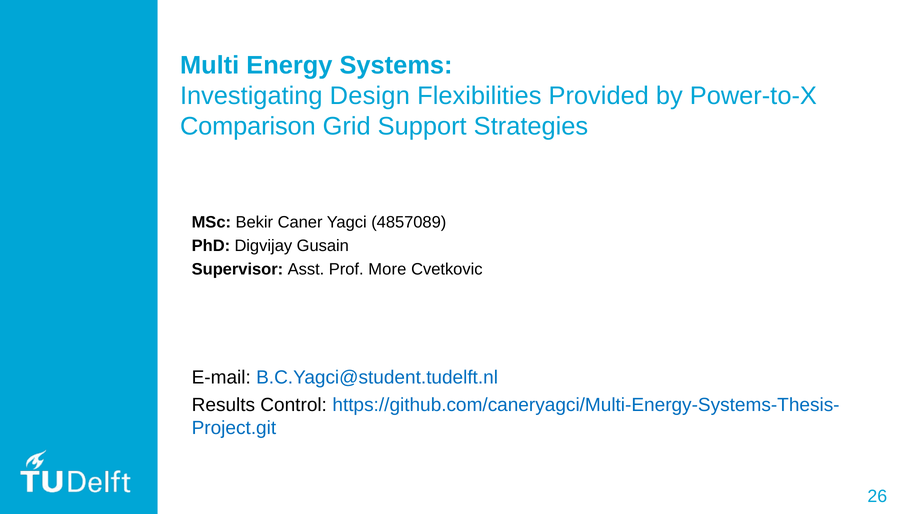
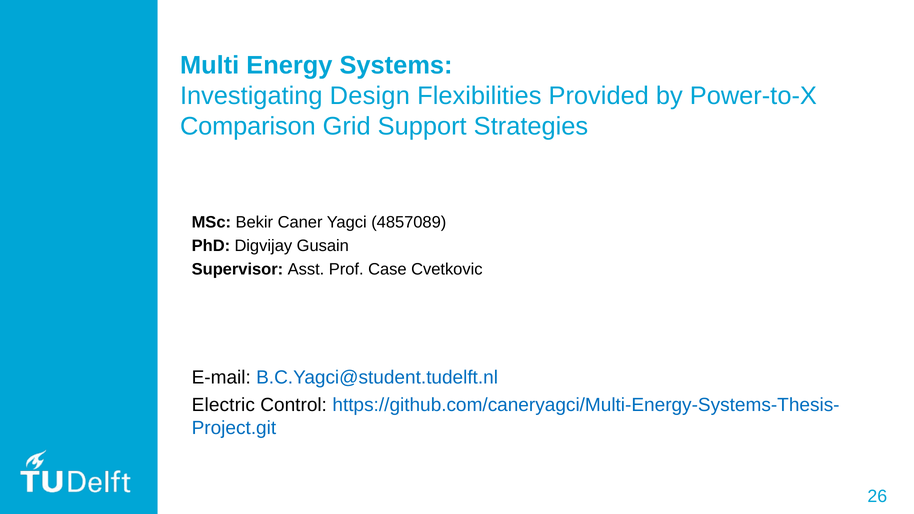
More: More -> Case
Results: Results -> Electric
